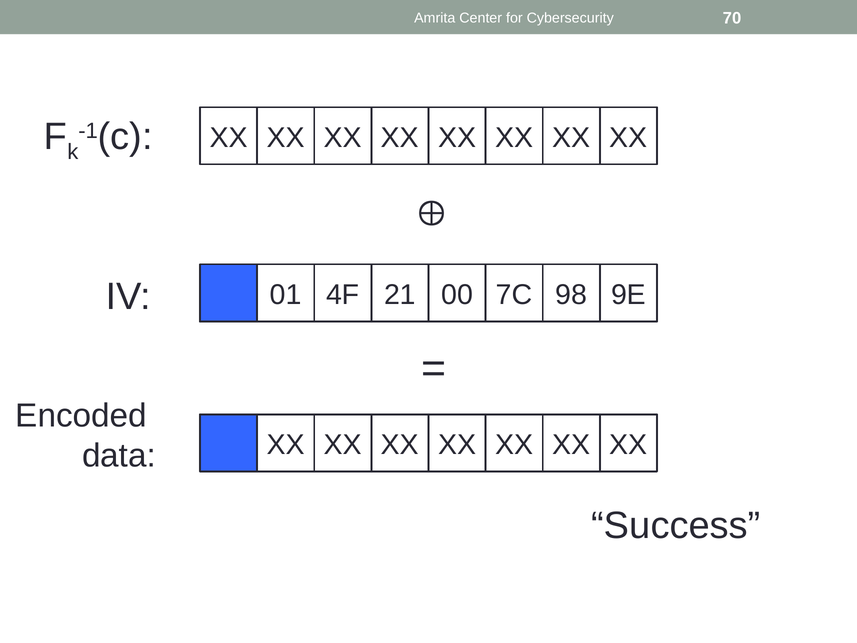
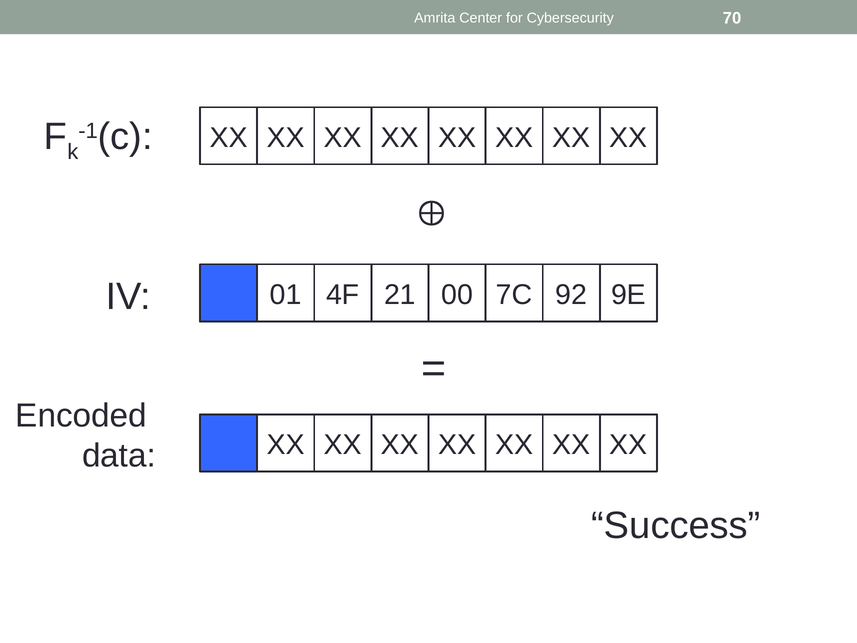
98: 98 -> 92
